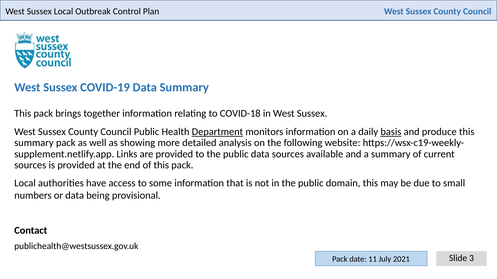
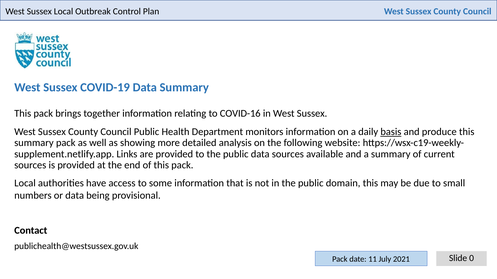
COVID-18: COVID-18 -> COVID-16
Department underline: present -> none
3: 3 -> 0
